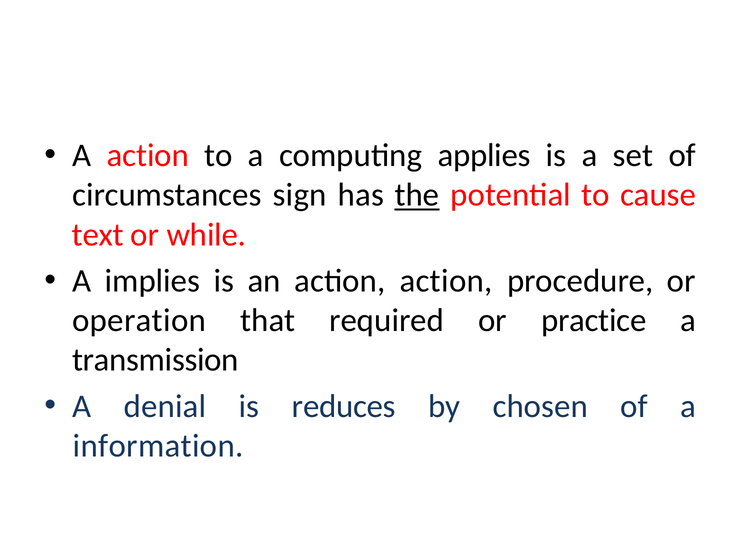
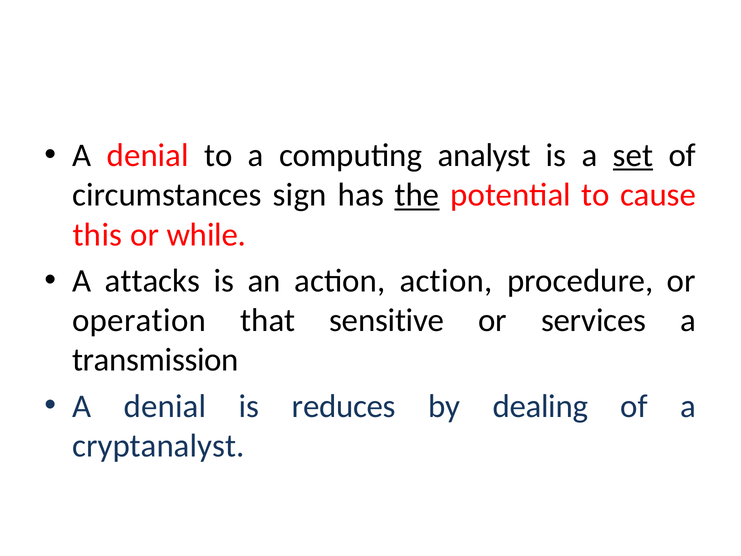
action at (148, 155): action -> denial
applies: applies -> analyst
set underline: none -> present
text: text -> this
implies: implies -> attacks
required: required -> sensitive
practice: practice -> services
chosen: chosen -> dealing
information: information -> cryptanalyst
